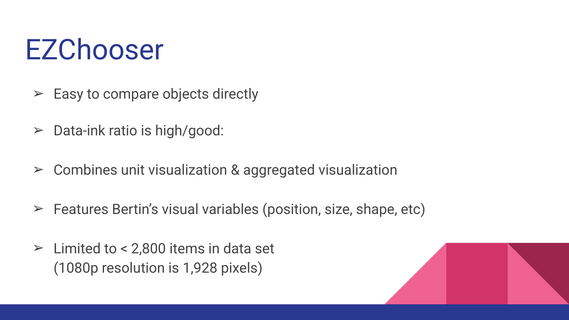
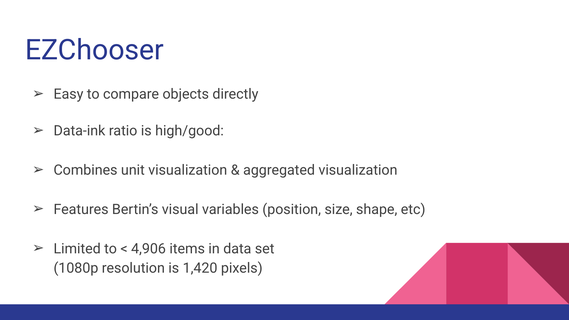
2,800: 2,800 -> 4,906
1,928: 1,928 -> 1,420
